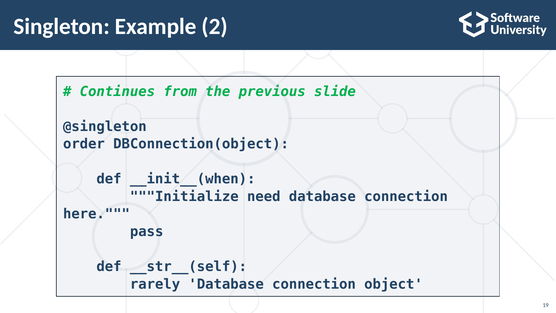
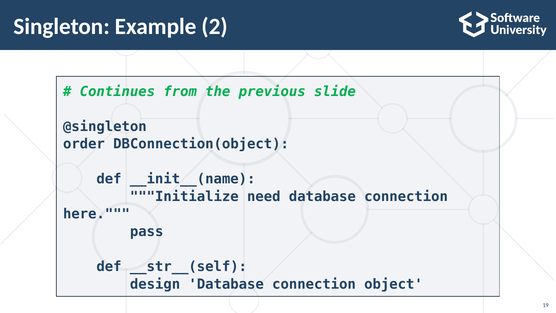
__init__(when: __init__(when -> __init__(name
rarely: rarely -> design
